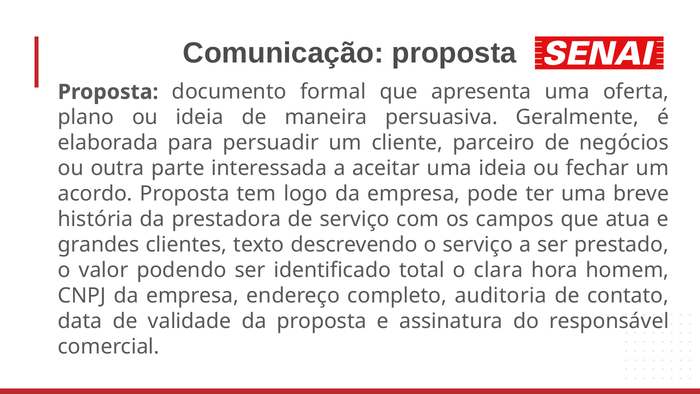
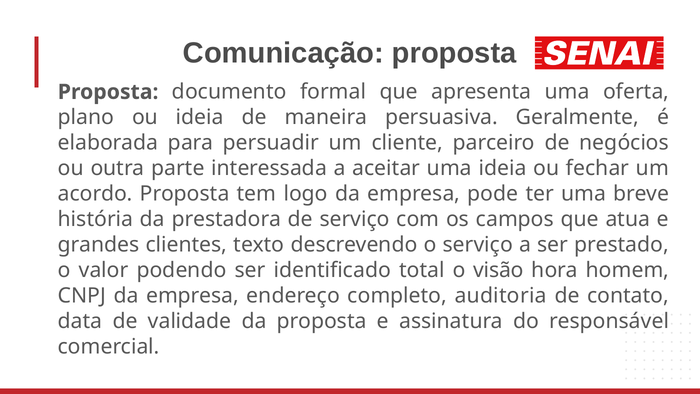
clara: clara -> visão
